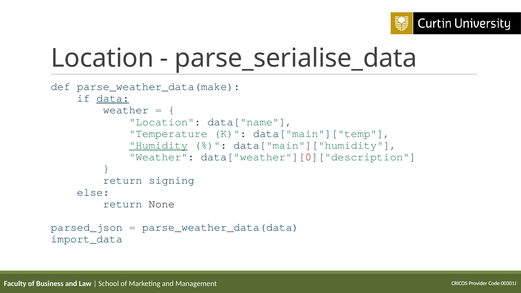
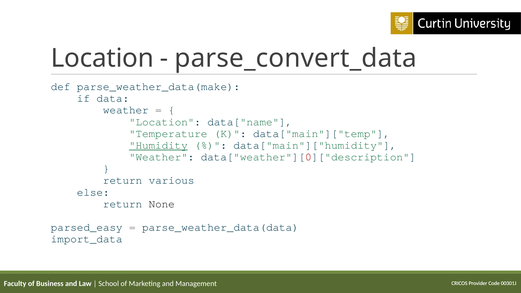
parse_serialise_data: parse_serialise_data -> parse_convert_data
data underline: present -> none
signing: signing -> various
parsed_json: parsed_json -> parsed_easy
